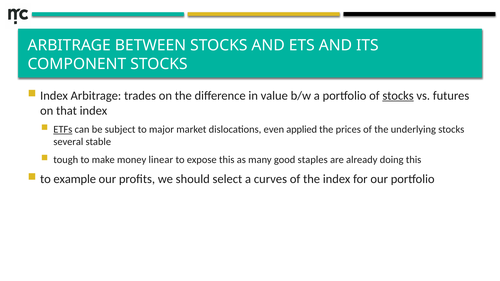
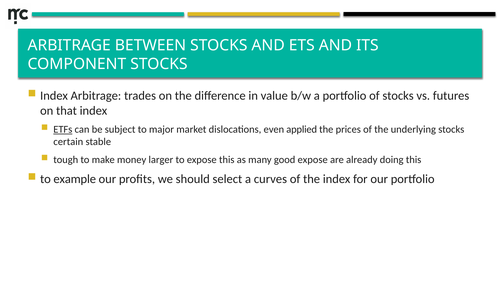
stocks at (398, 96) underline: present -> none
several: several -> certain
linear: linear -> larger
good staples: staples -> expose
